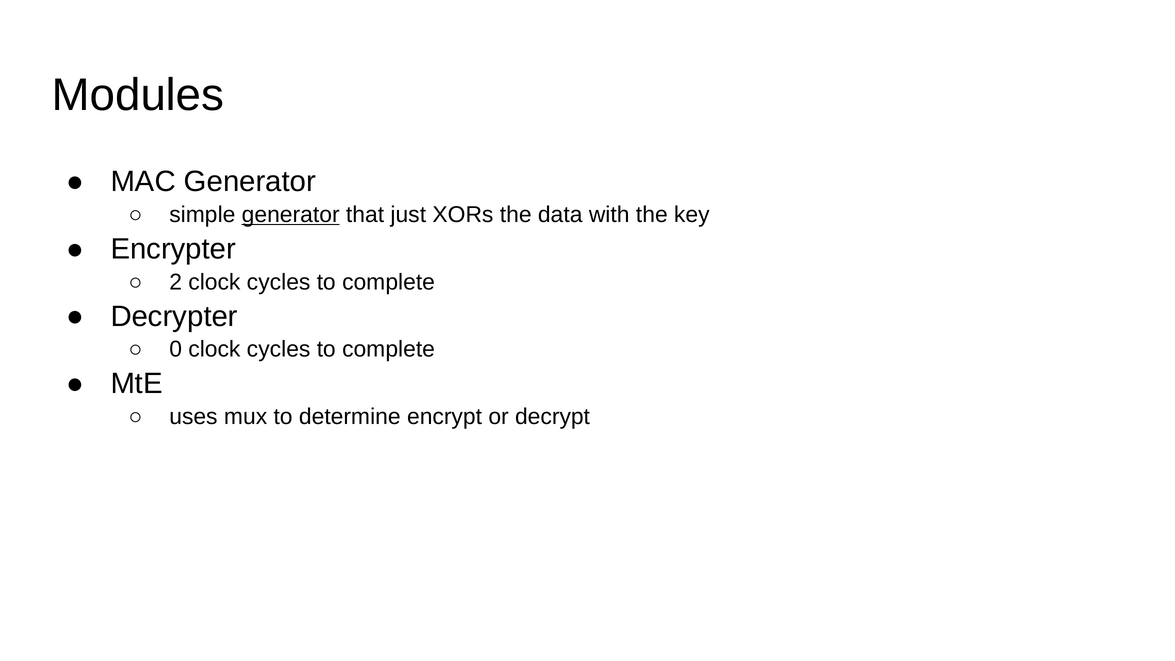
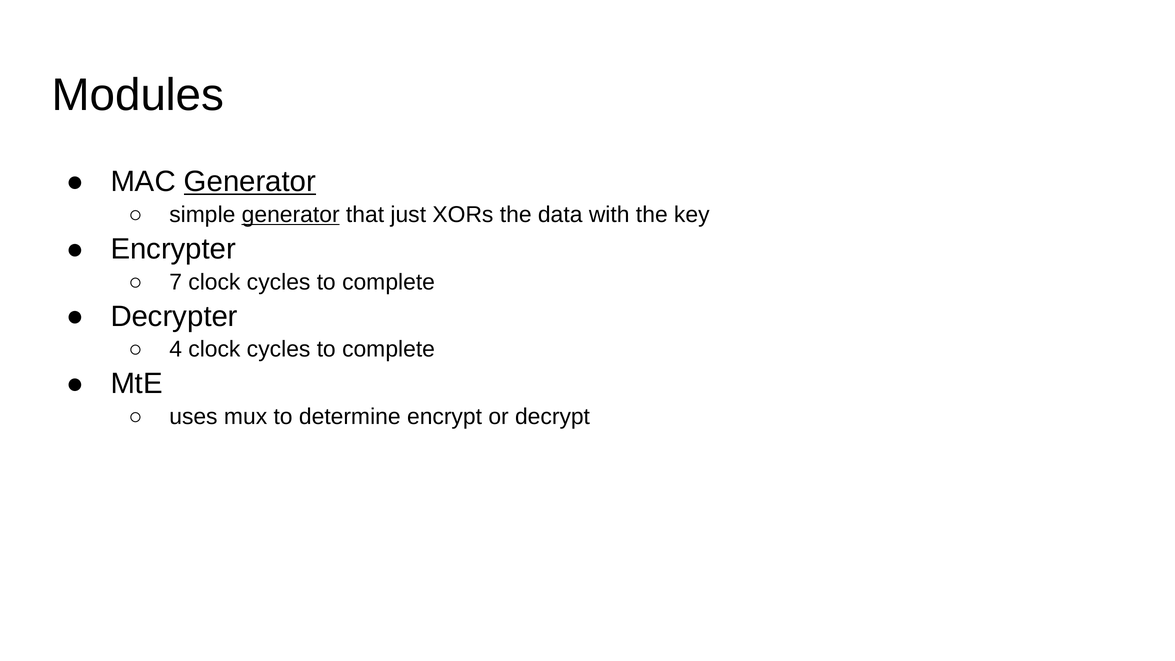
Generator at (250, 182) underline: none -> present
2: 2 -> 7
0: 0 -> 4
